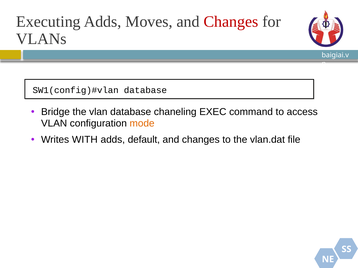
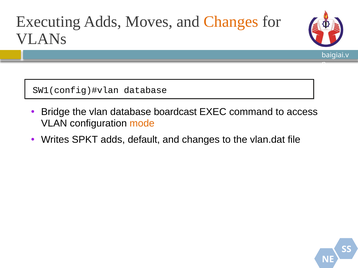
Changes at (231, 22) colour: red -> orange
chaneling: chaneling -> boardcast
WITH: WITH -> SPKT
